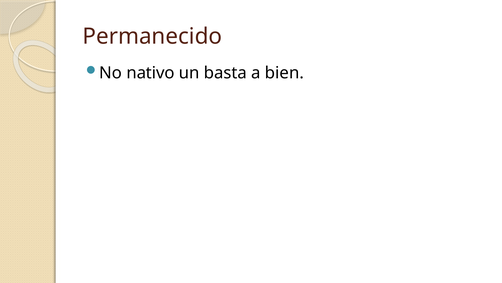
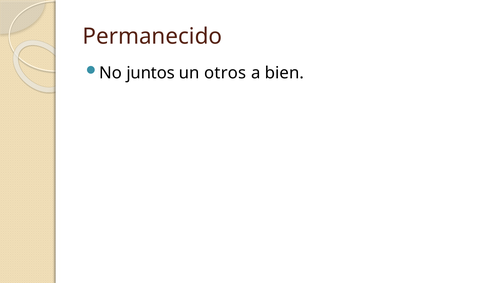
nativo: nativo -> juntos
basta: basta -> otros
